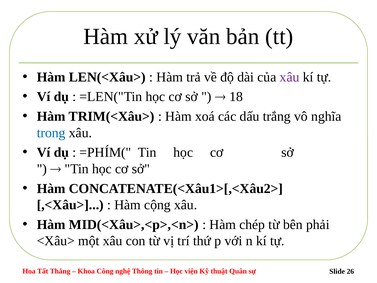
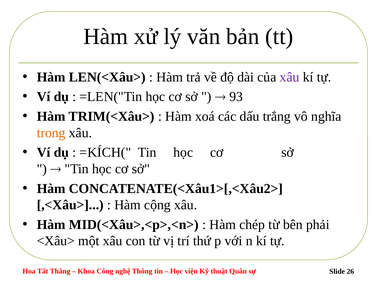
18: 18 -> 93
trong colour: blue -> orange
=PHÍM(: =PHÍM( -> =KÍCH(
